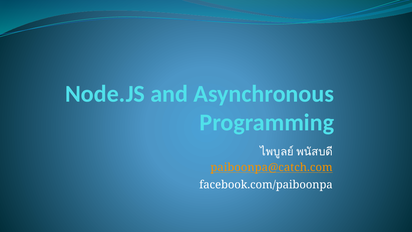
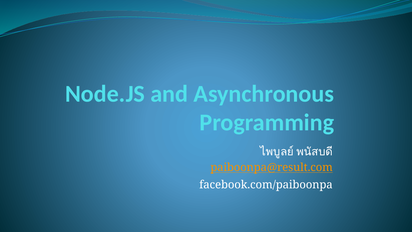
paiboonpa@catch.com: paiboonpa@catch.com -> paiboonpa@result.com
